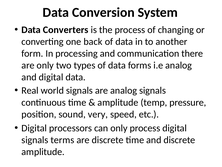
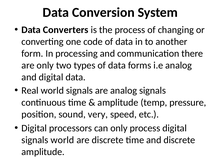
back: back -> code
signals terms: terms -> world
